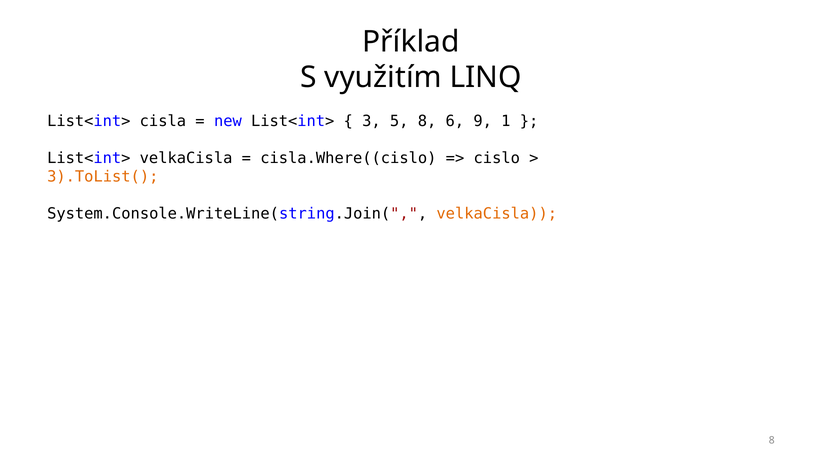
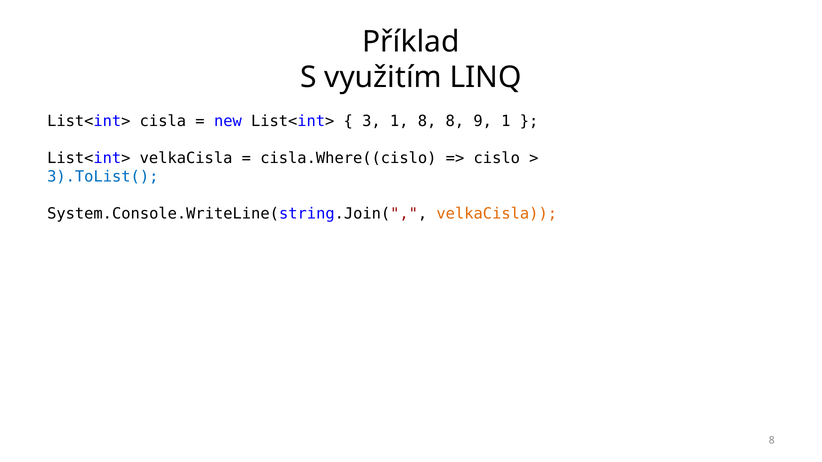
3 5: 5 -> 1
8 6: 6 -> 8
3).ToList( colour: orange -> blue
